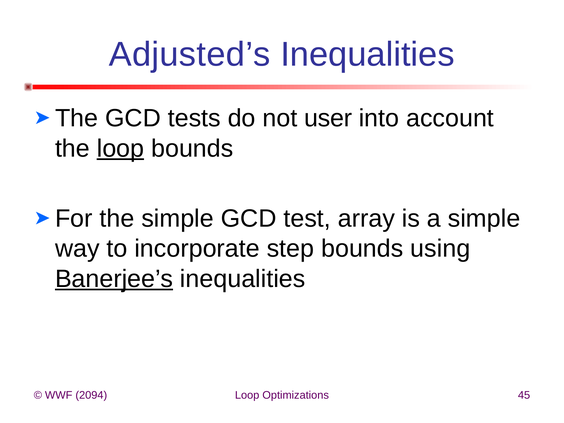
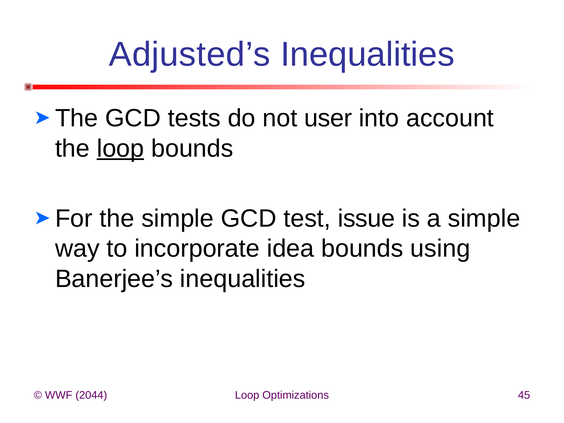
array: array -> issue
step: step -> idea
Banerjee’s underline: present -> none
2094: 2094 -> 2044
